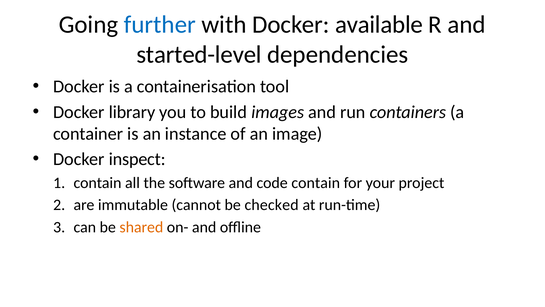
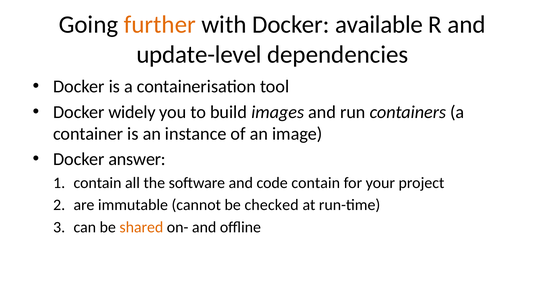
further colour: blue -> orange
started-level: started-level -> update-level
library: library -> widely
inspect: inspect -> answer
